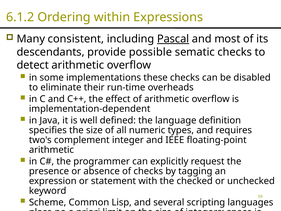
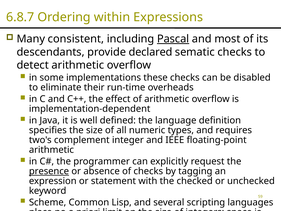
6.1.2: 6.1.2 -> 6.8.7
possible: possible -> declared
presence underline: none -> present
